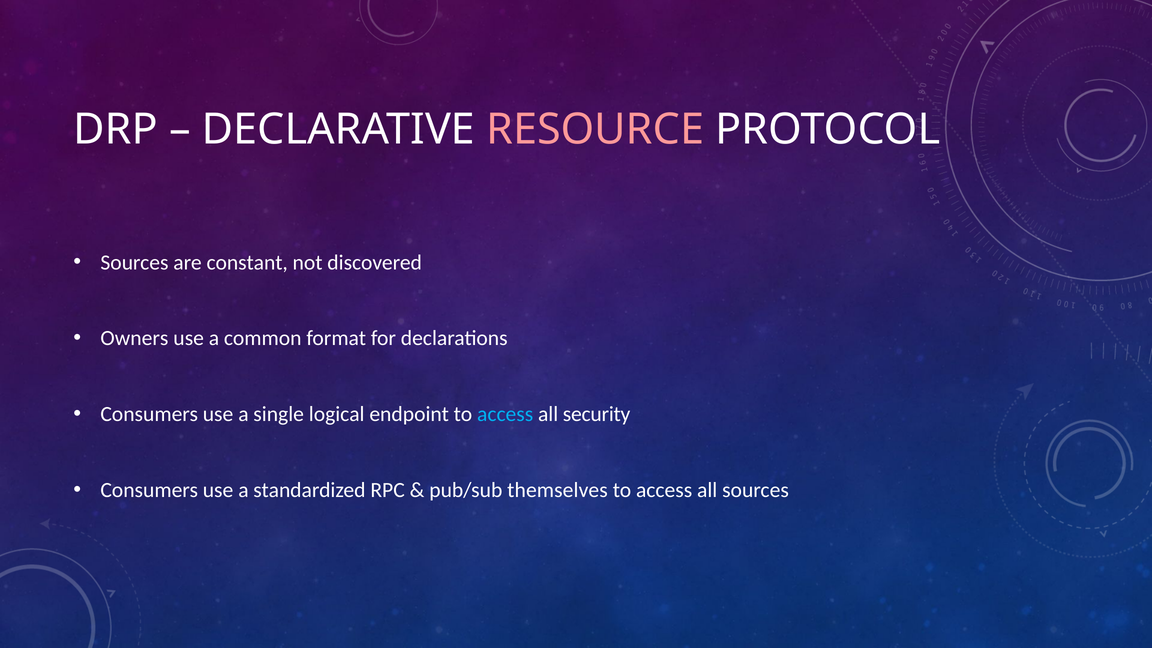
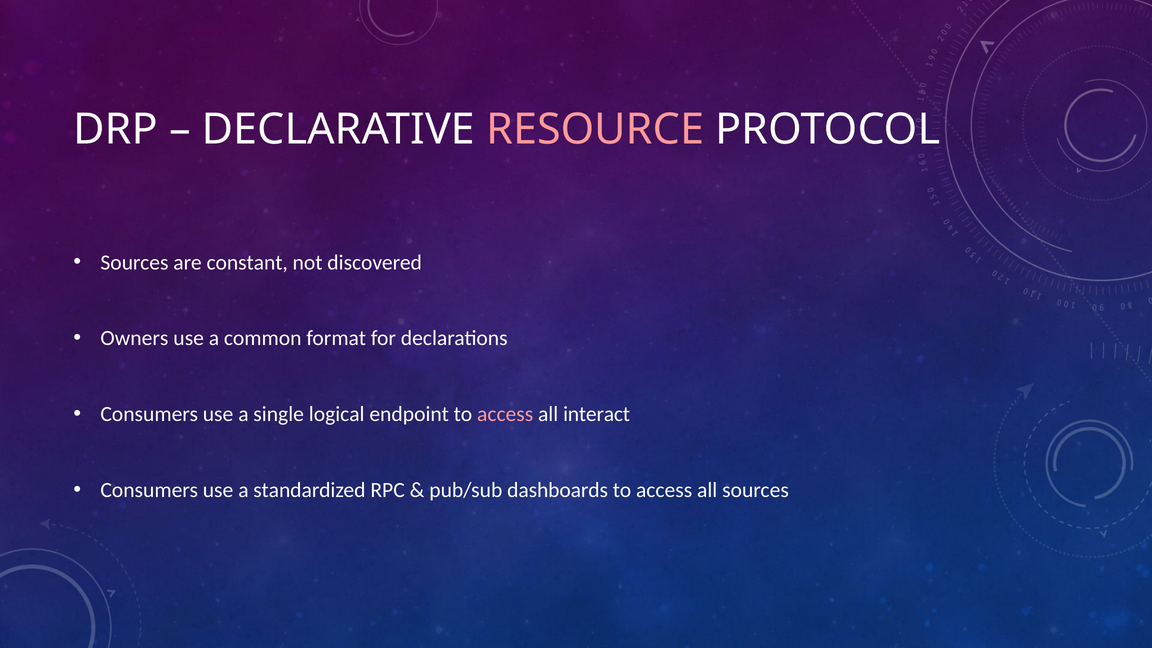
access at (505, 414) colour: light blue -> pink
security: security -> interact
themselves: themselves -> dashboards
